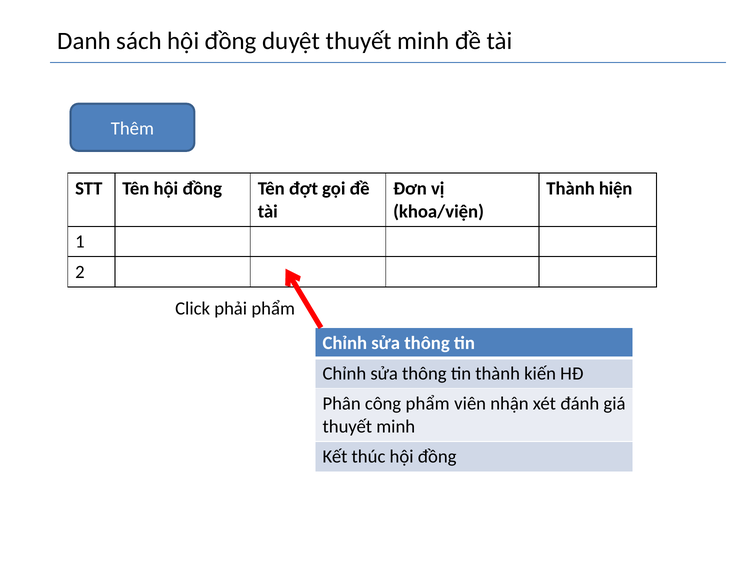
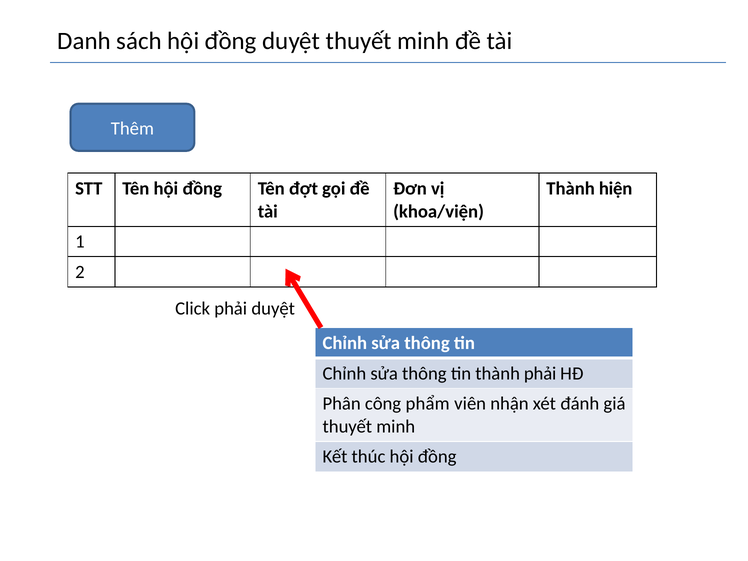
phải phẩm: phẩm -> duyệt
thành kiến: kiến -> phải
